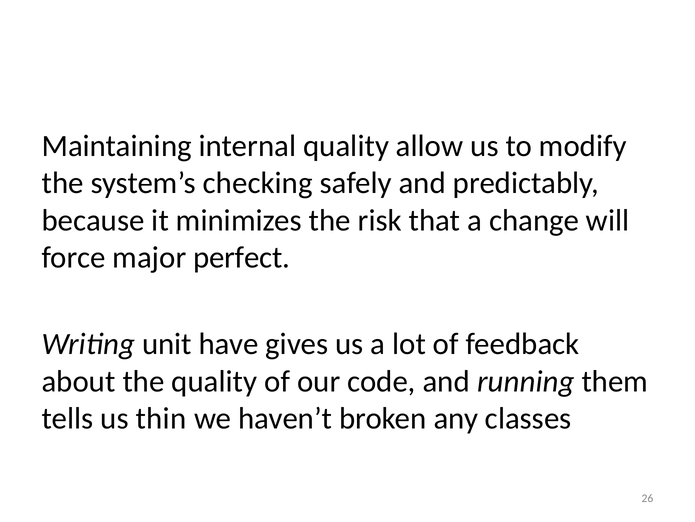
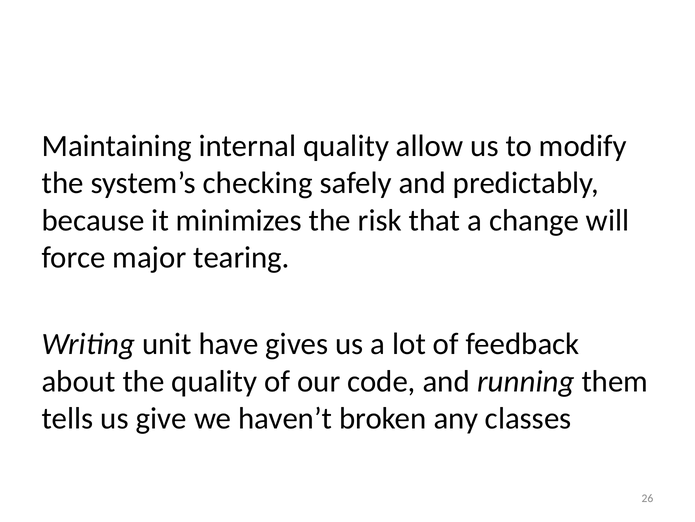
perfect: perfect -> tearing
thin: thin -> give
